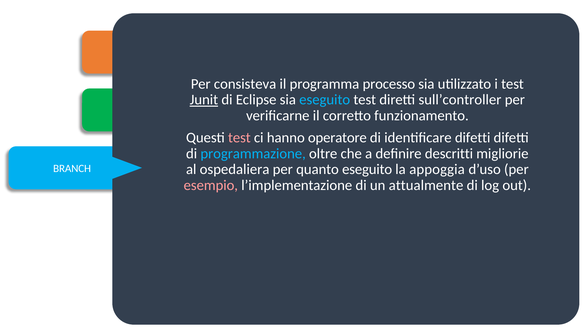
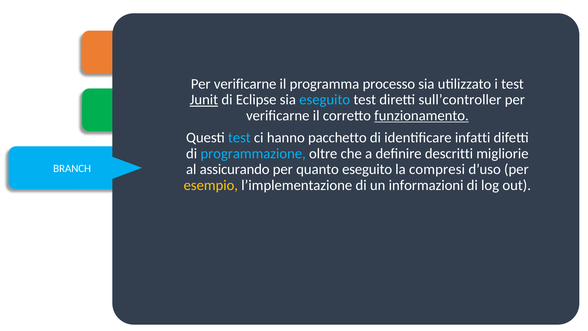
consisteva at (245, 84): consisteva -> verificarne
funzionamento underline: none -> present
test at (239, 138) colour: pink -> light blue
operatore: operatore -> pacchetto
identificare difetti: difetti -> infatti
ospedaliera: ospedaliera -> assicurando
appoggia: appoggia -> compresi
esempio colour: pink -> yellow
attualmente: attualmente -> informazioni
